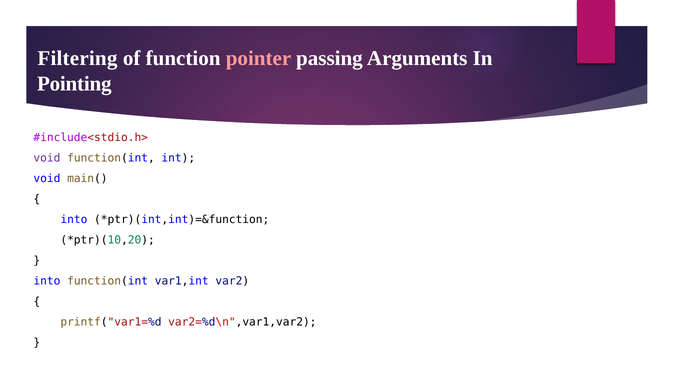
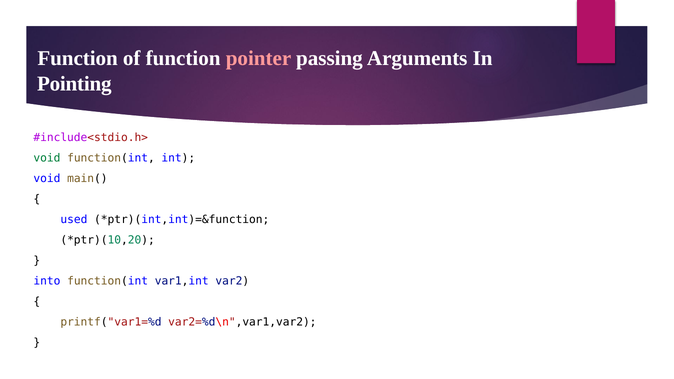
Filtering at (77, 58): Filtering -> Function
void at (47, 158) colour: purple -> green
into at (74, 220): into -> used
